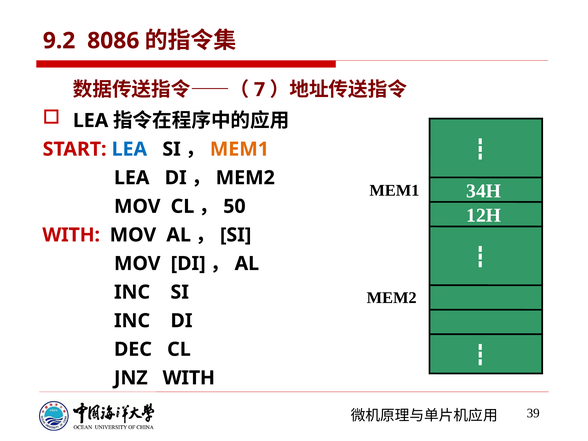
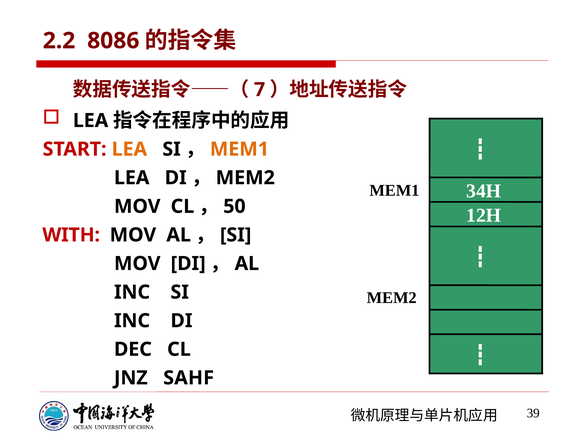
9.2: 9.2 -> 2.2
LEA at (129, 149) colour: blue -> orange
JNZ WITH: WITH -> SAHF
